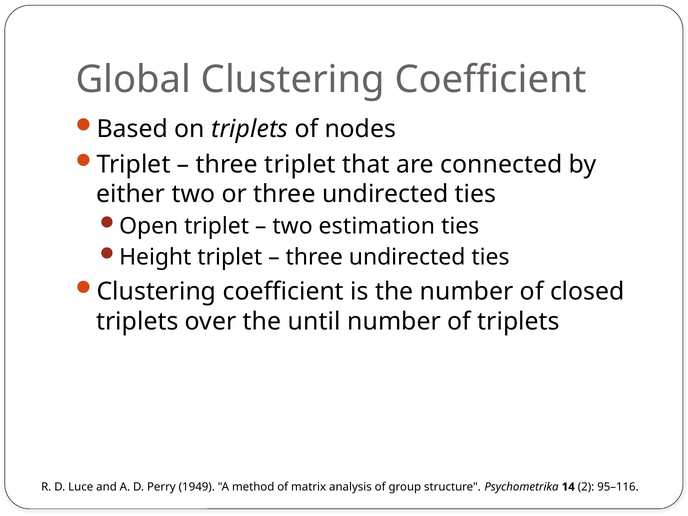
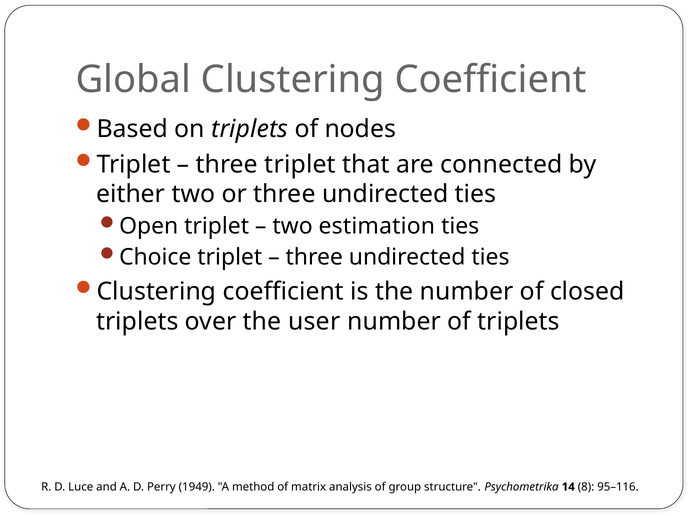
Height: Height -> Choice
until: until -> user
2: 2 -> 8
